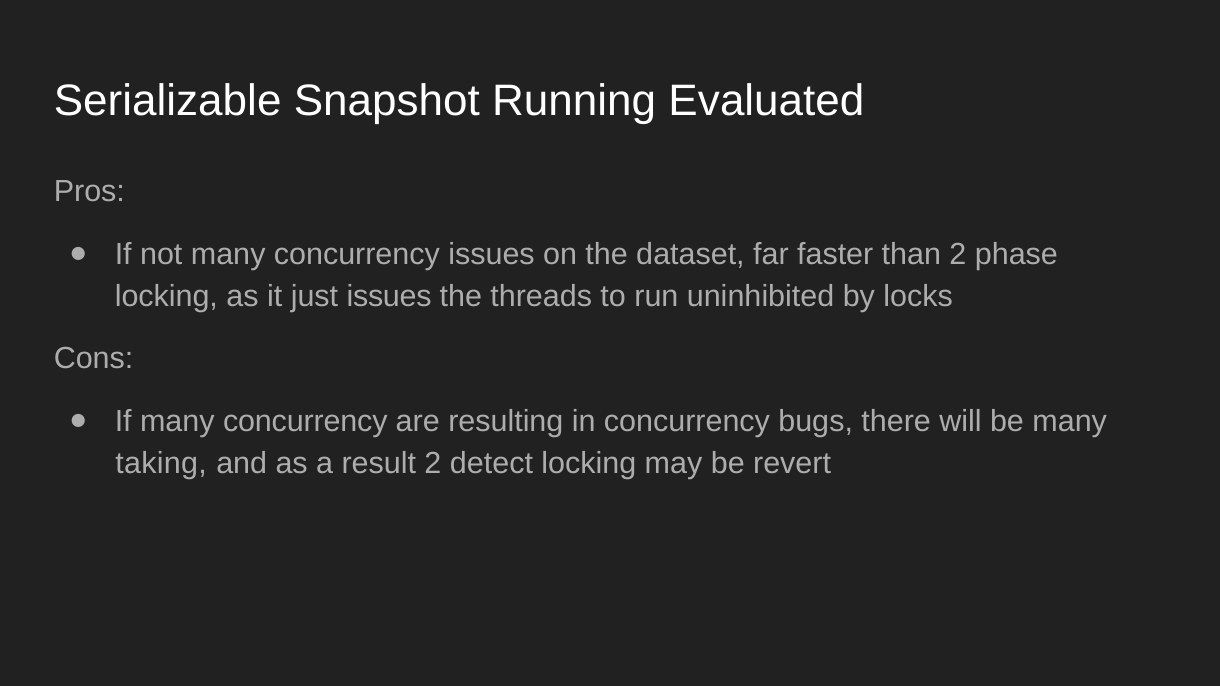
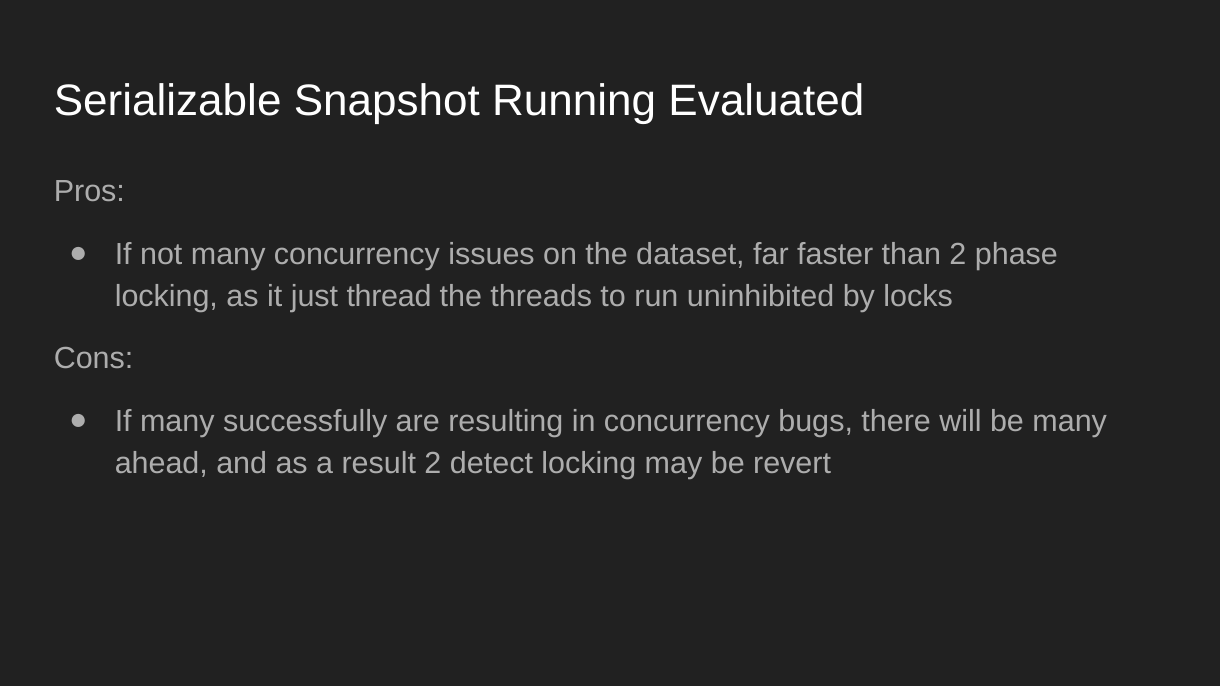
just issues: issues -> thread
If many concurrency: concurrency -> successfully
taking: taking -> ahead
